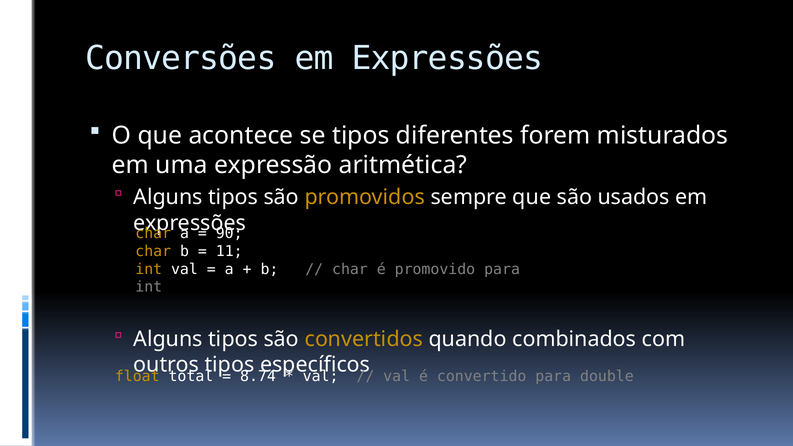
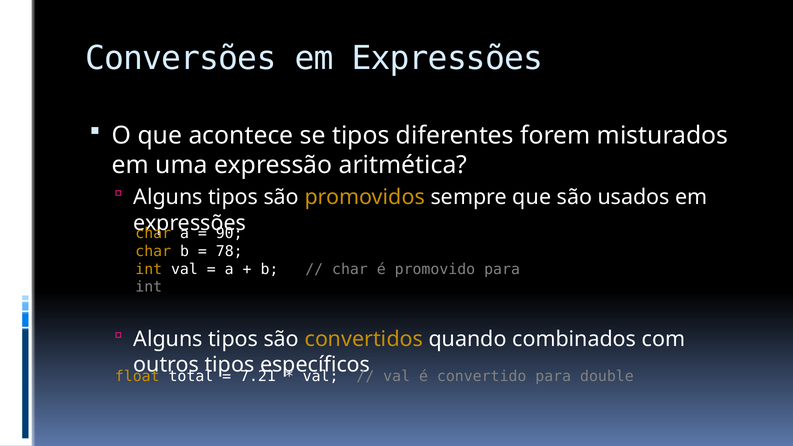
11: 11 -> 78
8.74: 8.74 -> 7.21
